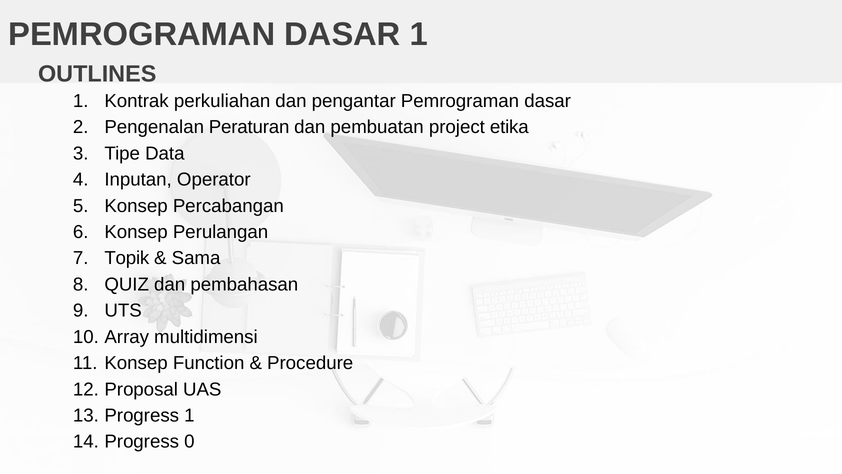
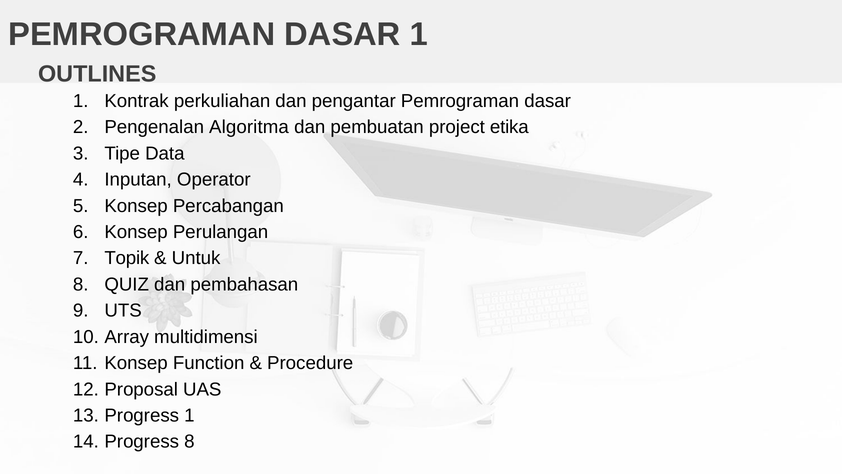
Peraturan: Peraturan -> Algoritma
Sama: Sama -> Untuk
Progress 0: 0 -> 8
